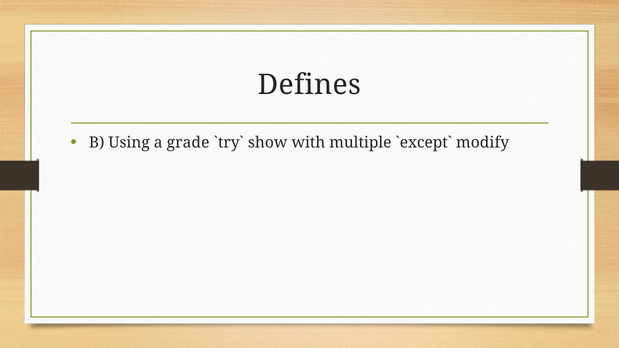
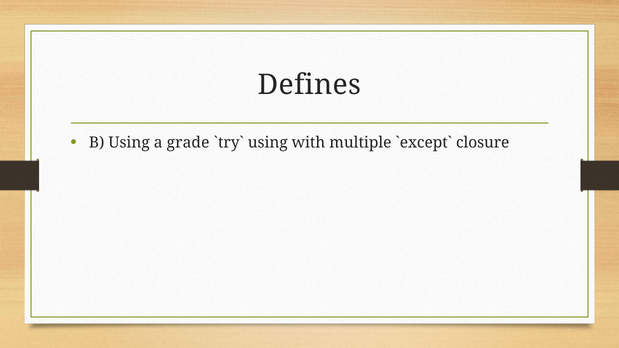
show at (268, 143): show -> using
modify: modify -> closure
